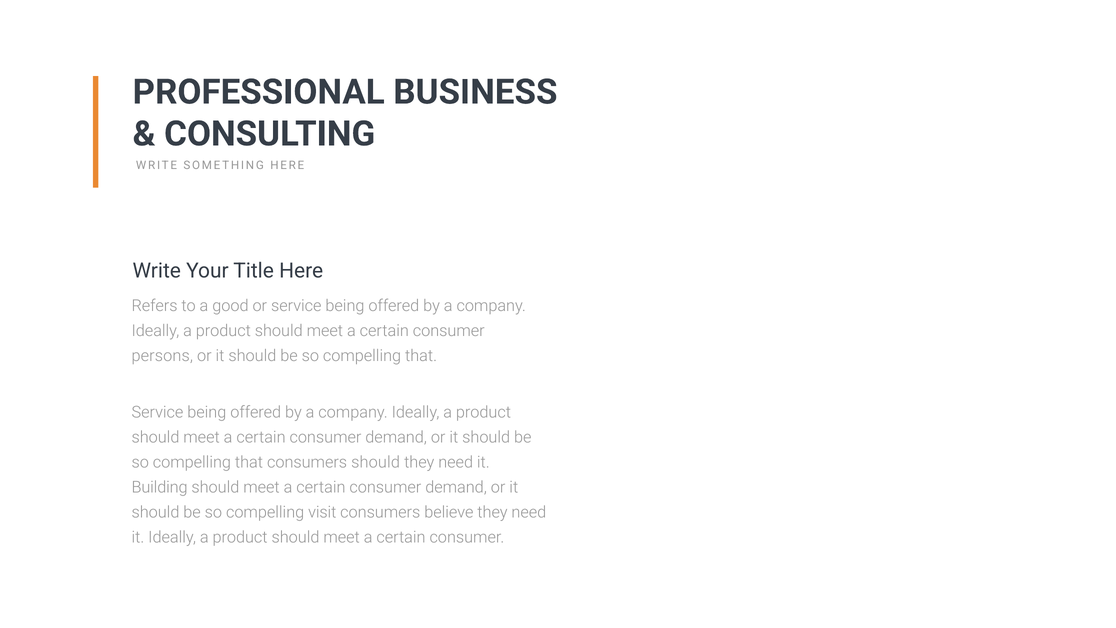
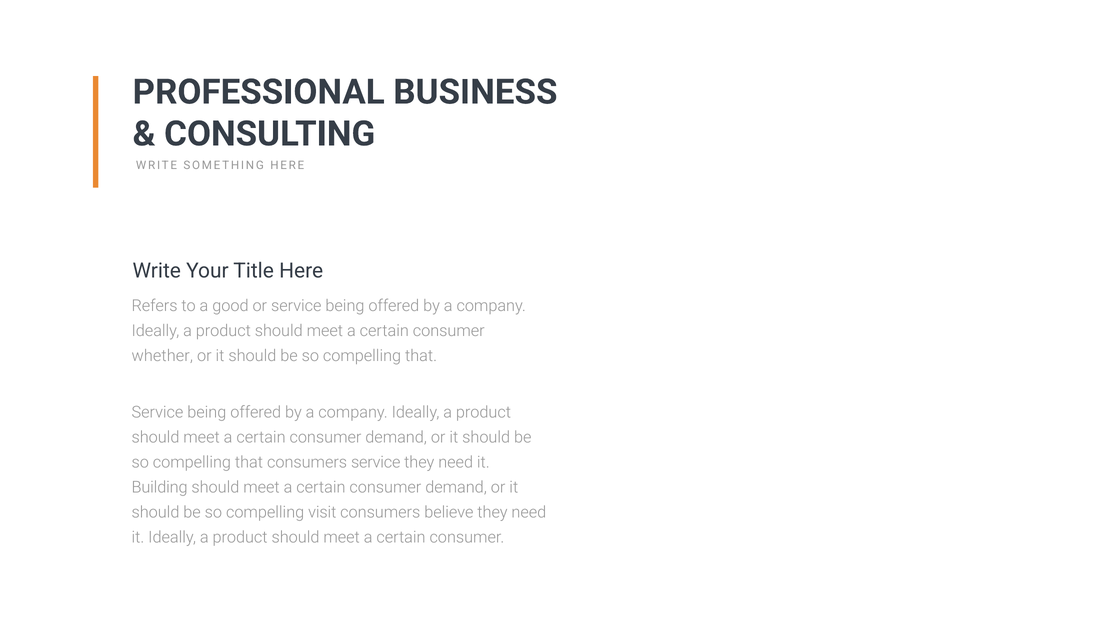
persons: persons -> whether
consumers should: should -> service
